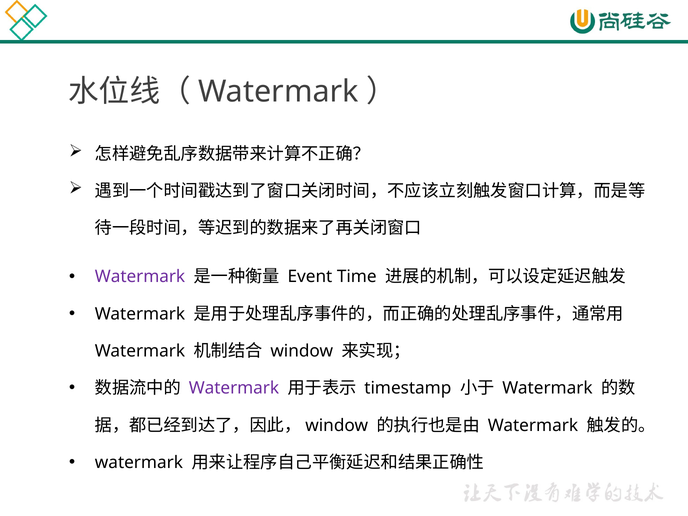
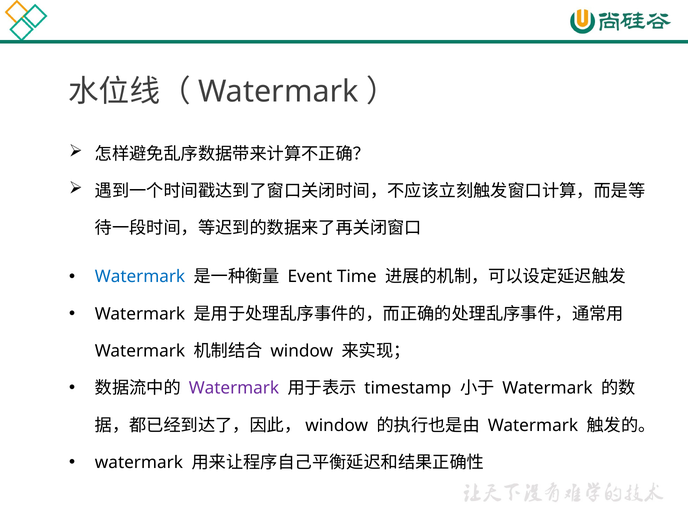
Watermark at (140, 277) colour: purple -> blue
